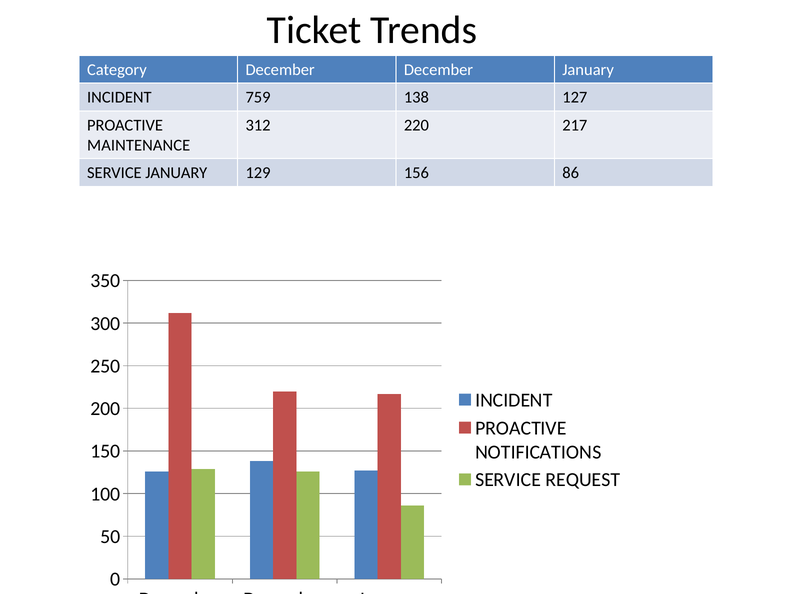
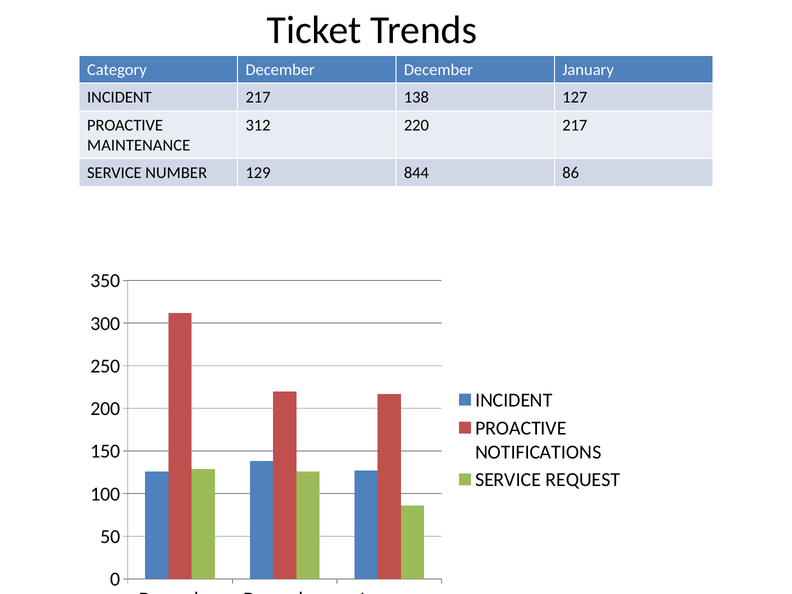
INCIDENT 759: 759 -> 217
SERVICE JANUARY: JANUARY -> NUMBER
156: 156 -> 844
